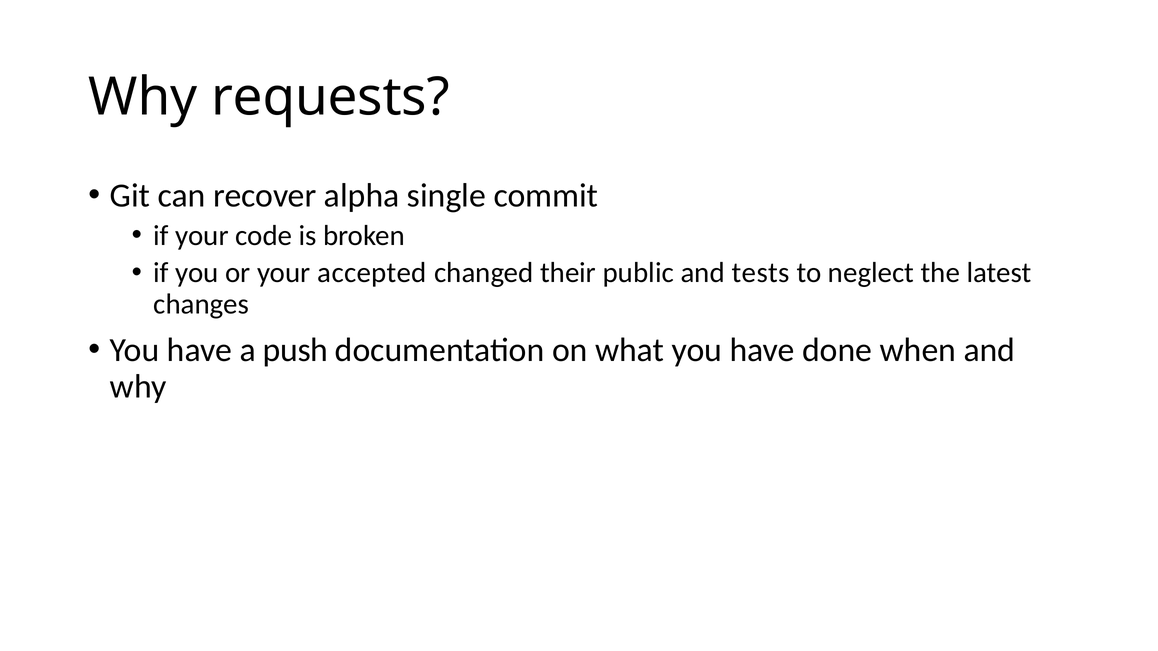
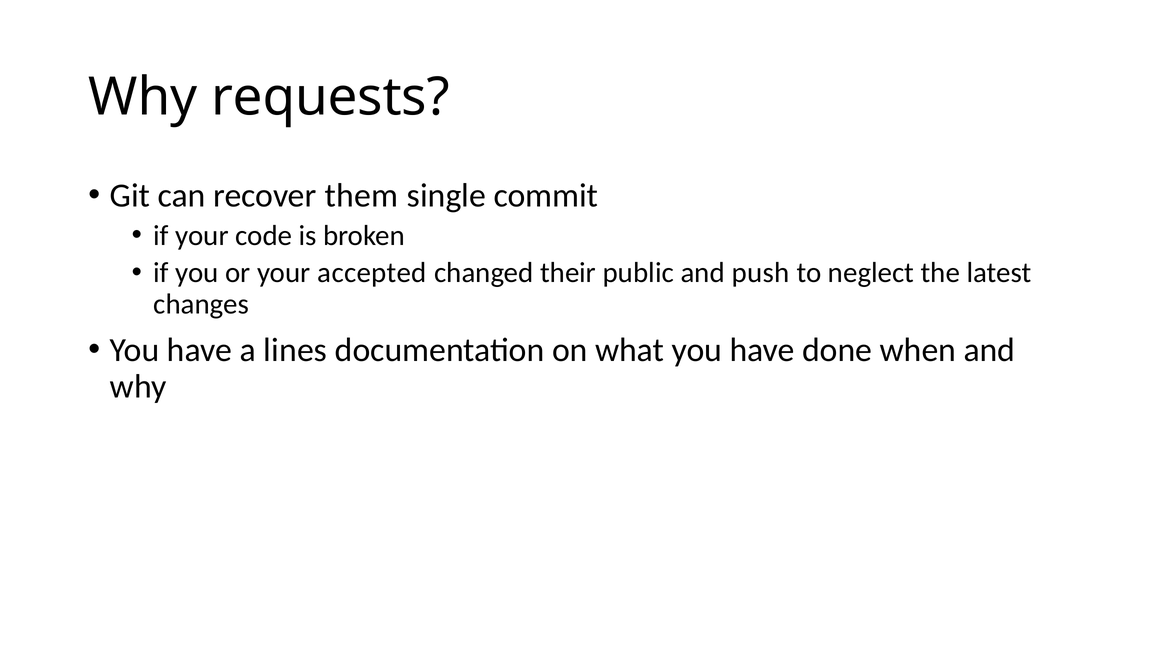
alpha: alpha -> them
tests: tests -> push
push: push -> lines
